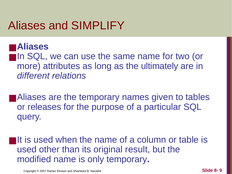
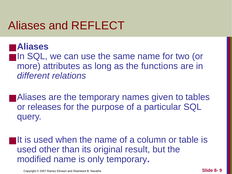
SIMPLIFY: SIMPLIFY -> REFLECT
ultimately: ultimately -> functions
